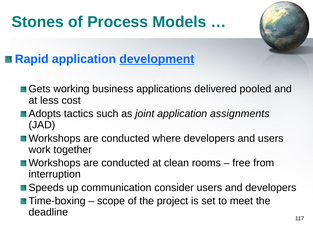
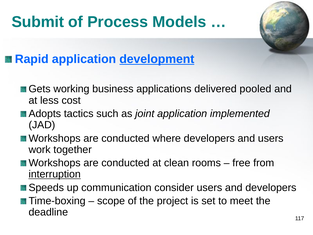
Stones: Stones -> Submit
assignments: assignments -> implemented
interruption underline: none -> present
